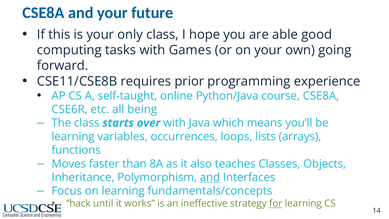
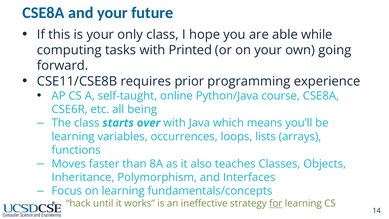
good: good -> while
Games: Games -> Printed
and at (210, 177) underline: present -> none
